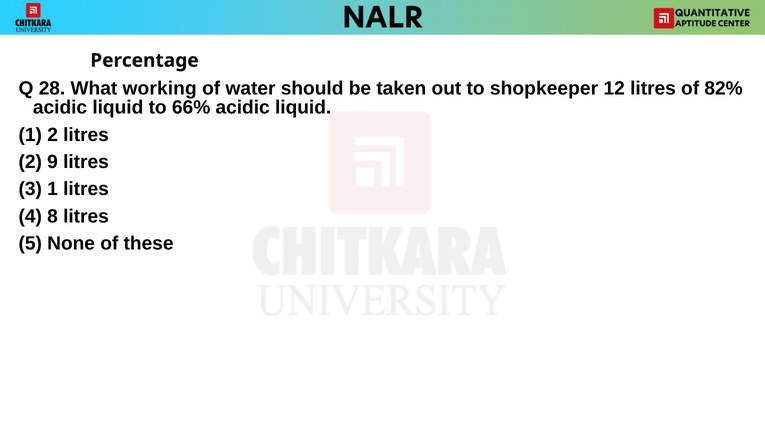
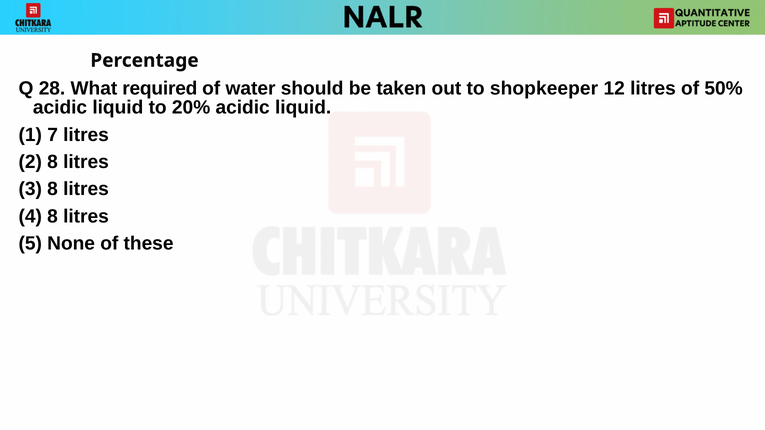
working: working -> required
82%: 82% -> 50%
66%: 66% -> 20%
2 at (53, 135): 2 -> 7
2 9: 9 -> 8
3 1: 1 -> 8
